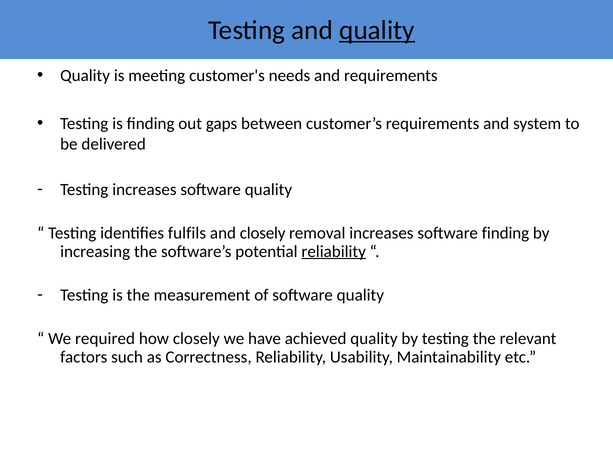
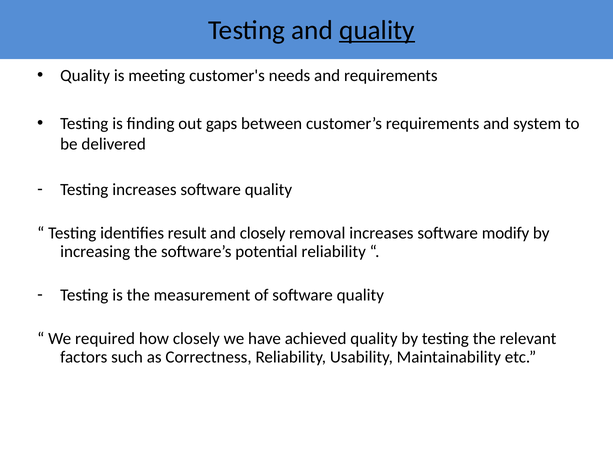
fulfils: fulfils -> result
software finding: finding -> modify
reliability at (334, 251) underline: present -> none
